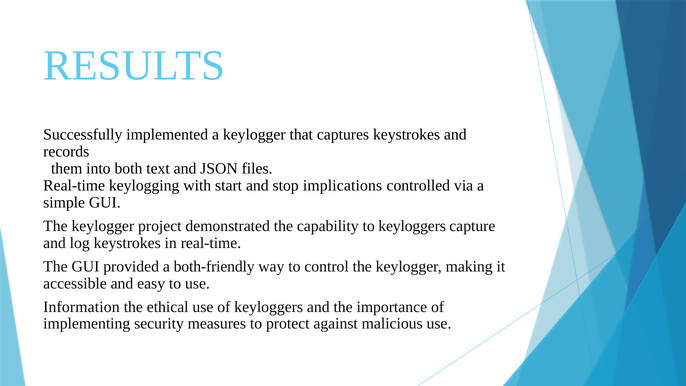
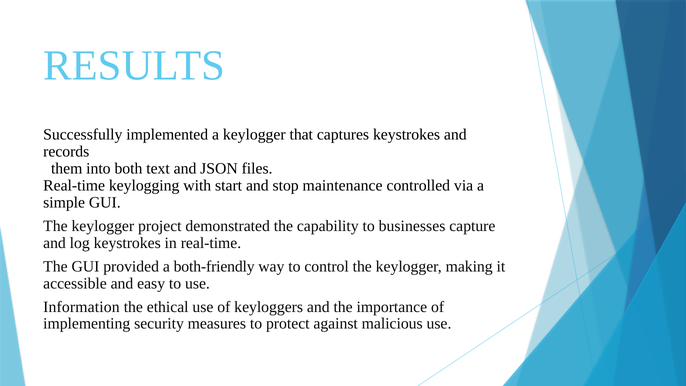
implications: implications -> maintenance
to keyloggers: keyloggers -> businesses
